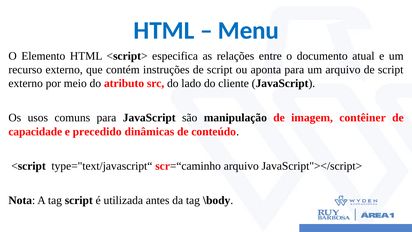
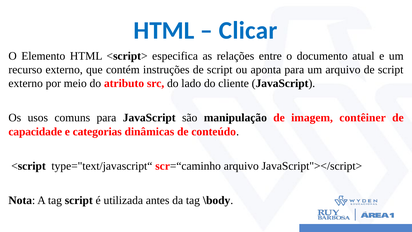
Menu: Menu -> Clicar
precedido: precedido -> categorias
